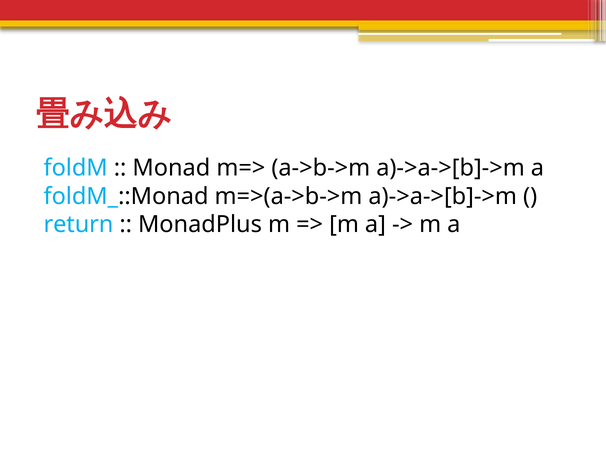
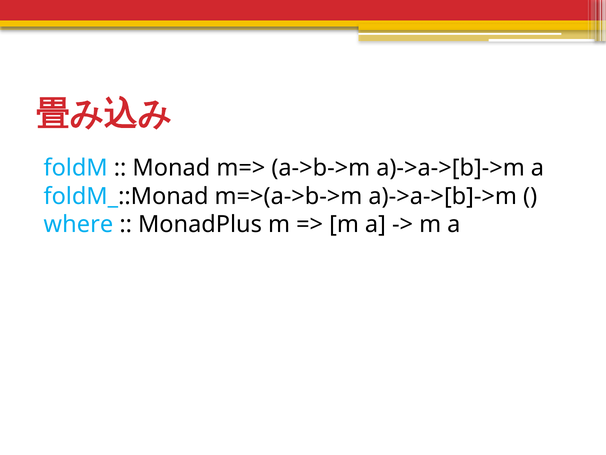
return: return -> where
